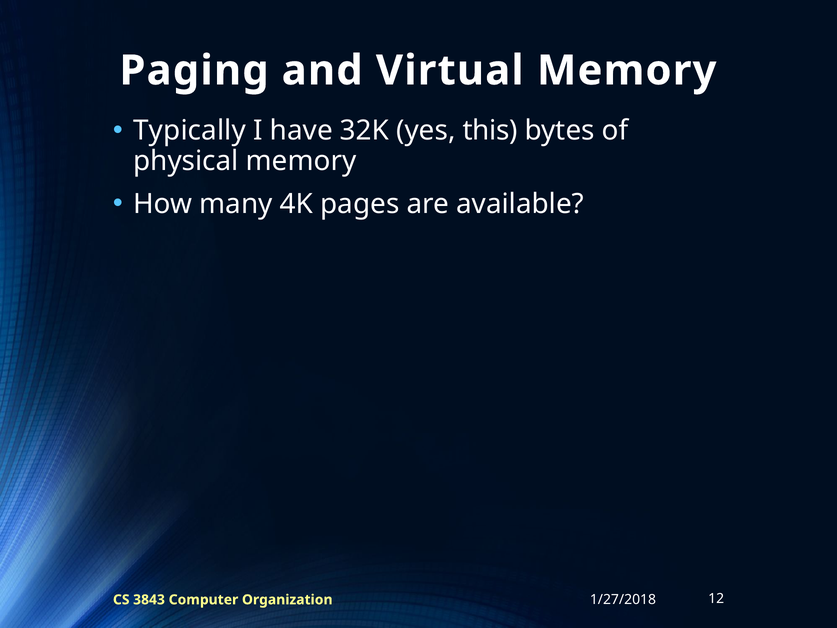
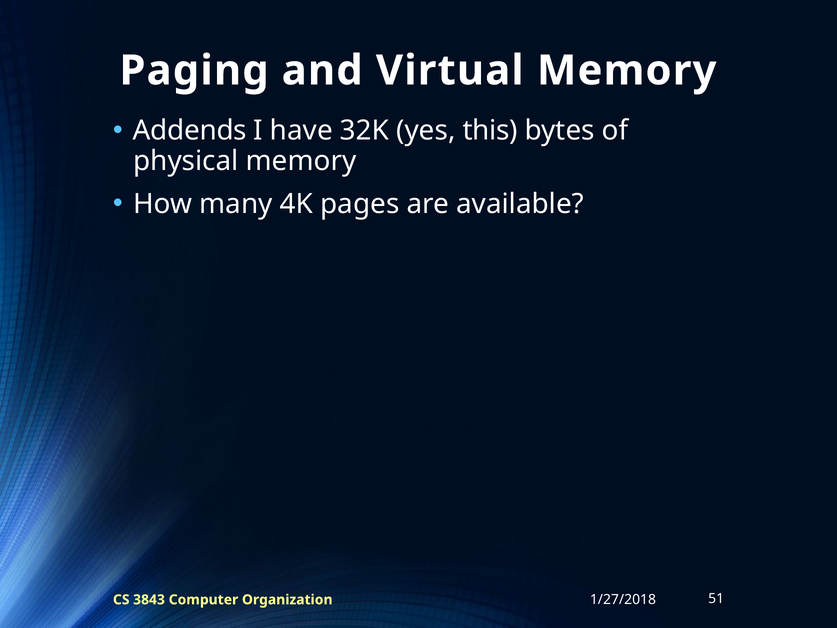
Typically: Typically -> Addends
12: 12 -> 51
